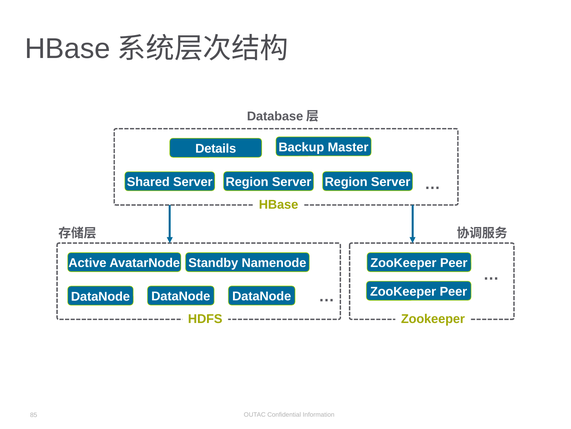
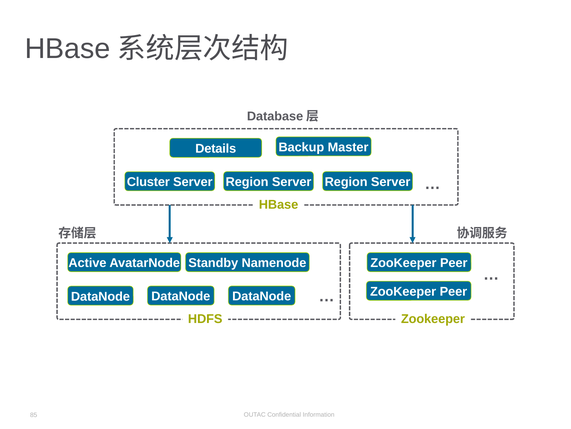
Shared: Shared -> Cluster
